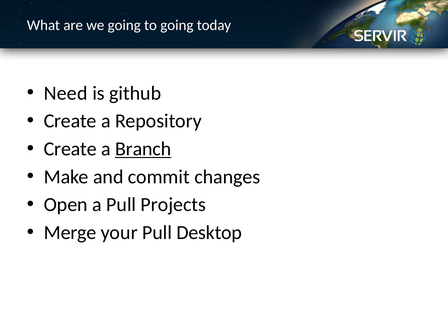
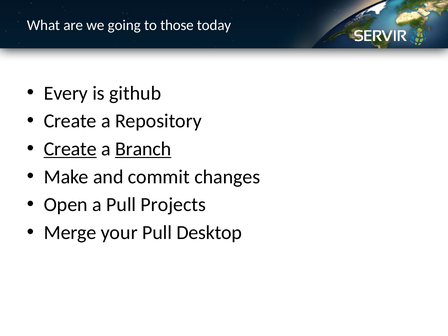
to going: going -> those
Need: Need -> Every
Create at (70, 149) underline: none -> present
